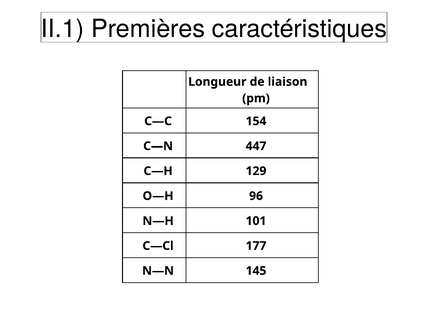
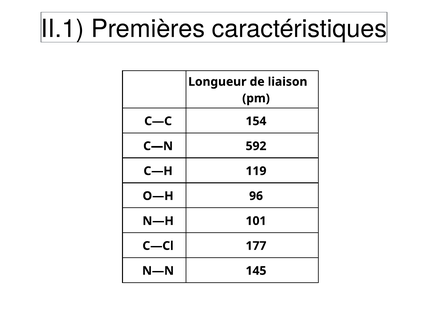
447: 447 -> 592
129: 129 -> 119
